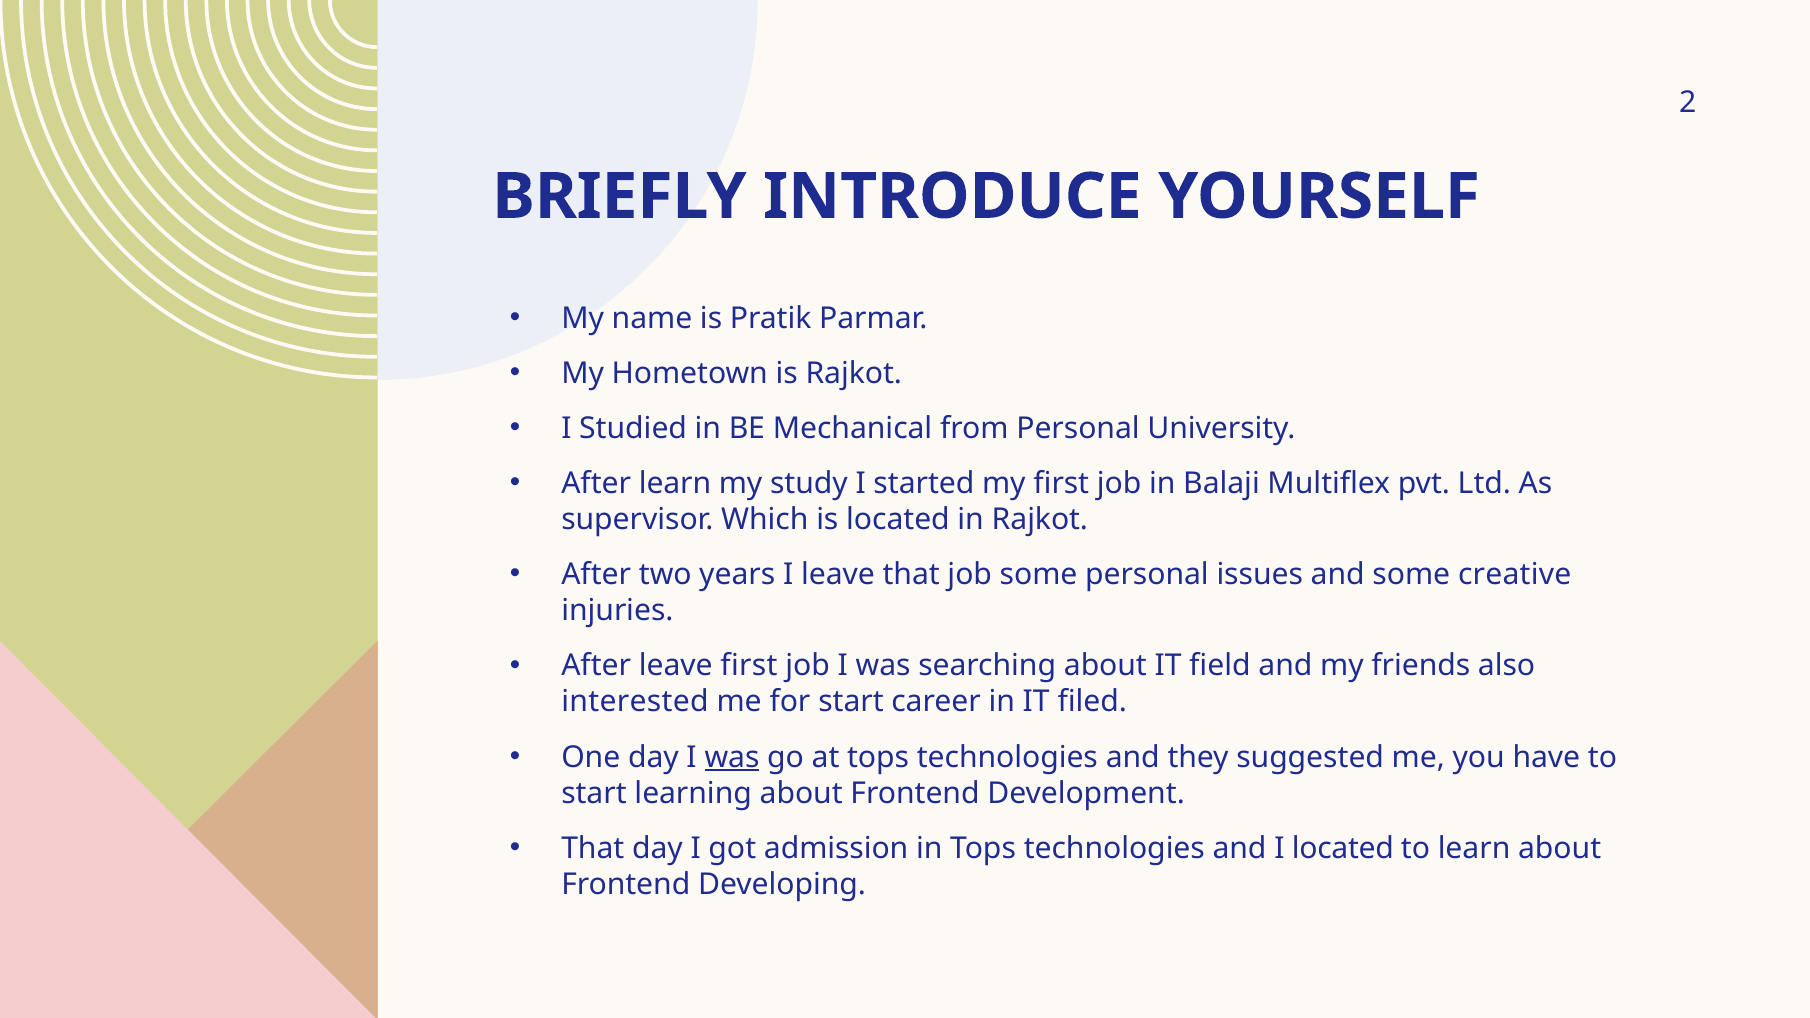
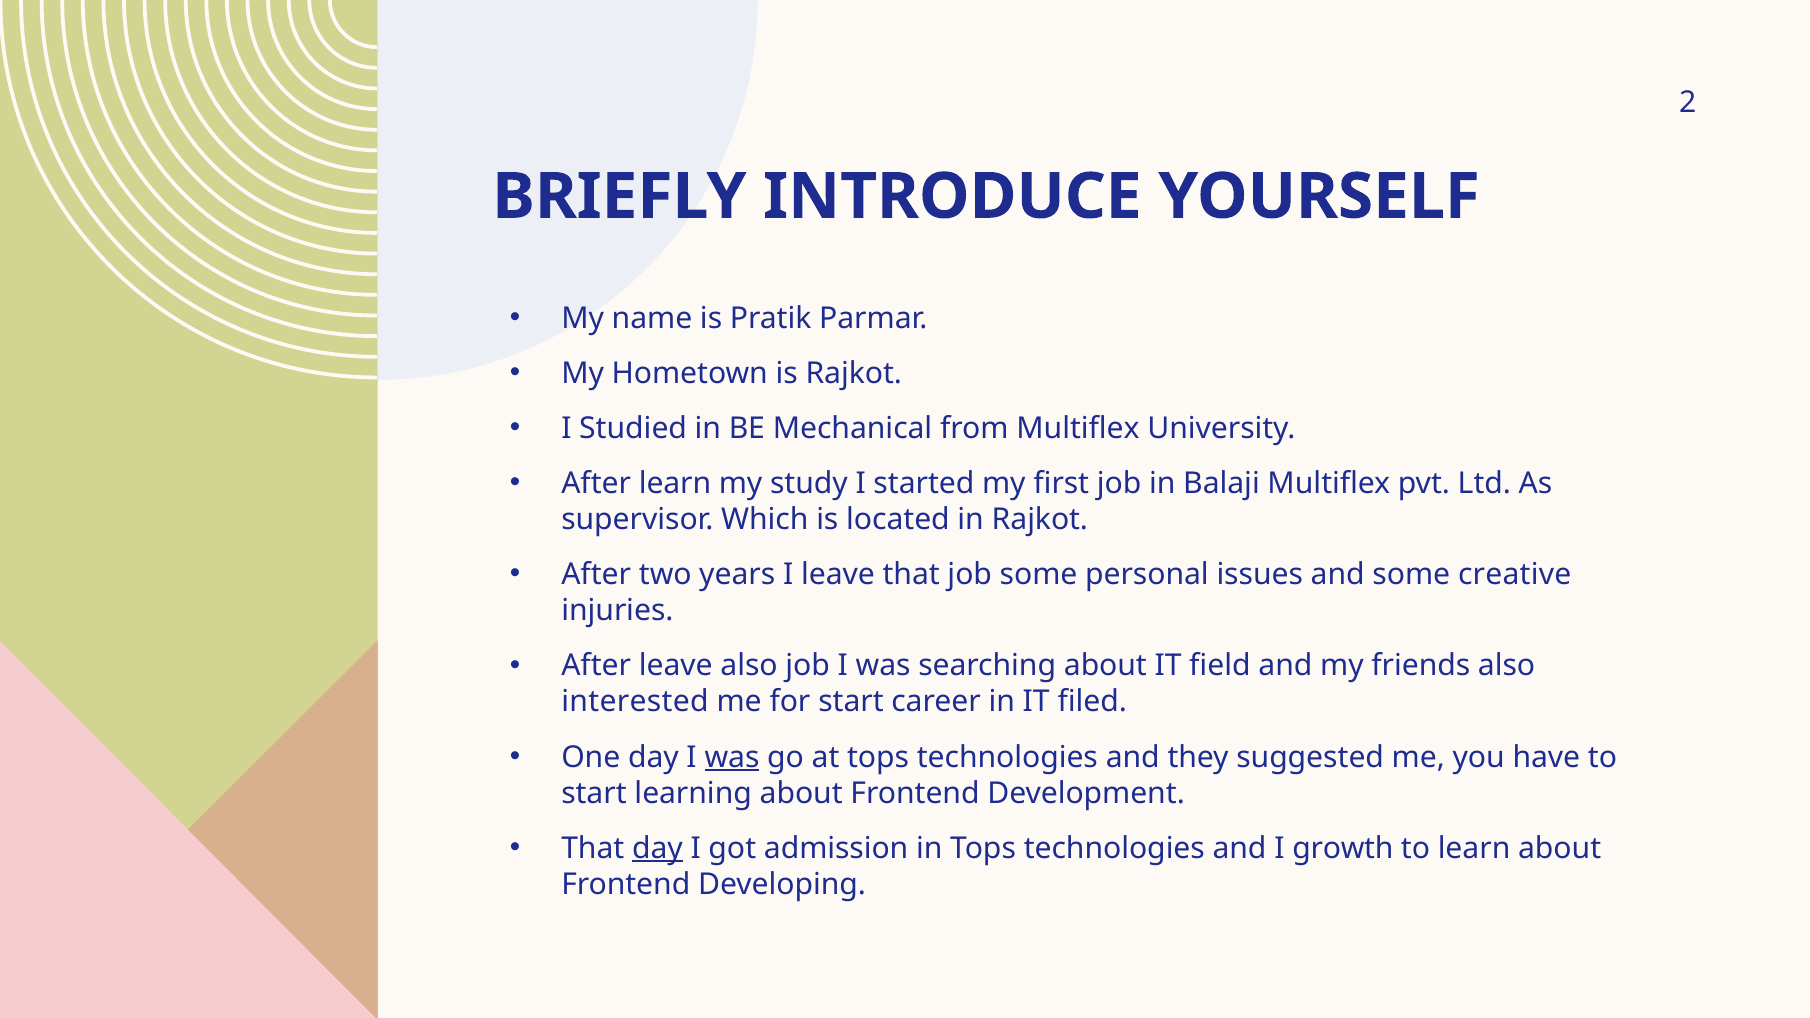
from Personal: Personal -> Multiflex
leave first: first -> also
day at (657, 848) underline: none -> present
I located: located -> growth
